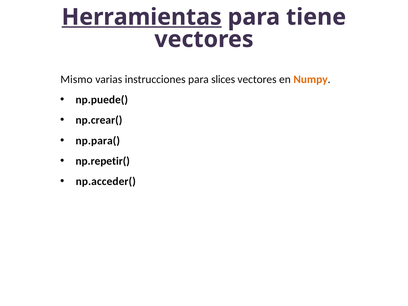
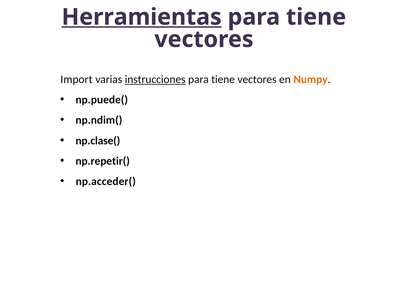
Mismo: Mismo -> Import
instrucciones underline: none -> present
slices at (223, 79): slices -> tiene
np.crear(: np.crear( -> np.ndim(
np.para(: np.para( -> np.clase(
